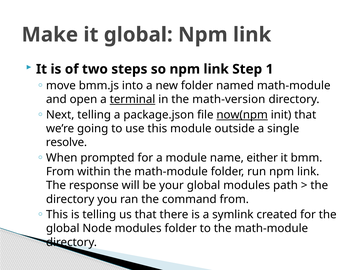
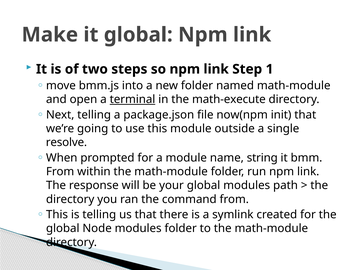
math-version: math-version -> math-execute
now(npm underline: present -> none
either: either -> string
